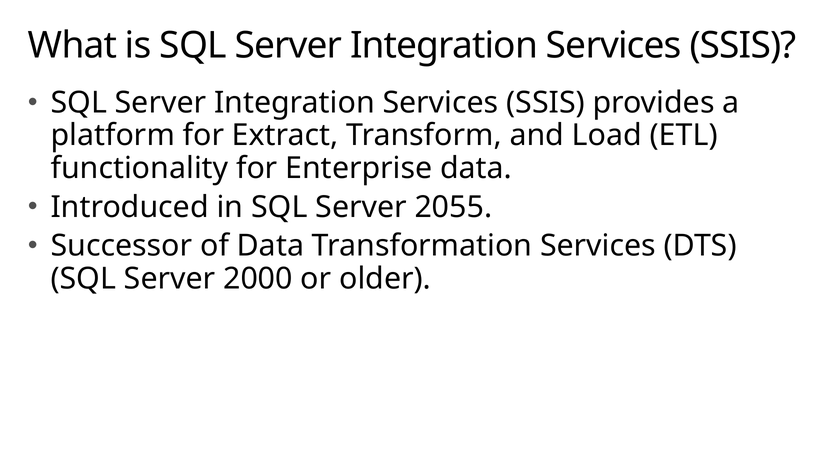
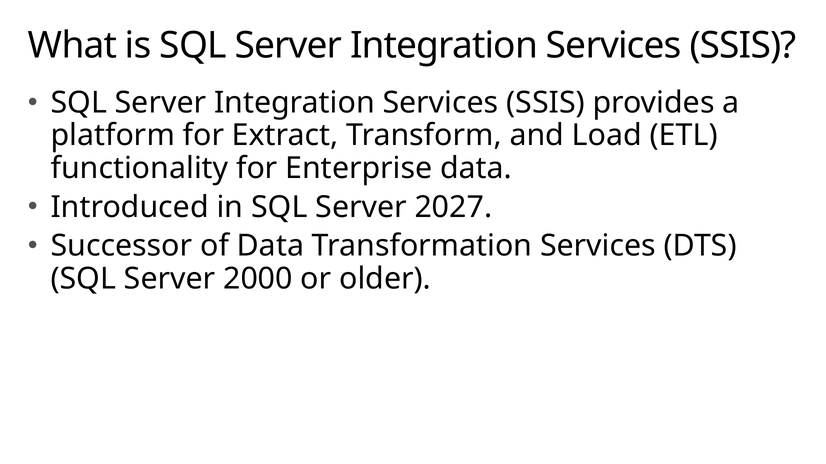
2055: 2055 -> 2027
